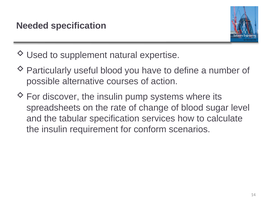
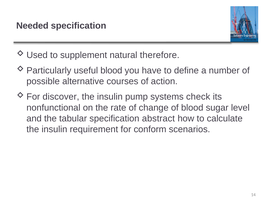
expertise: expertise -> therefore
where: where -> check
spreadsheets: spreadsheets -> nonfunctional
services: services -> abstract
